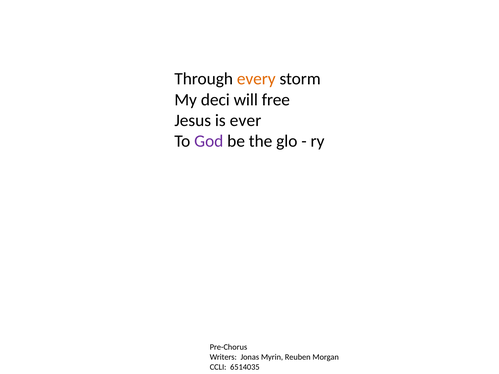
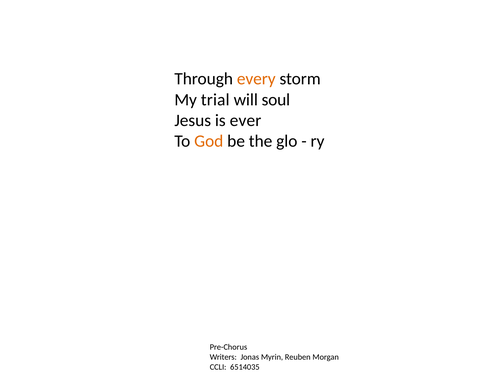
deci: deci -> trial
free: free -> soul
God colour: purple -> orange
